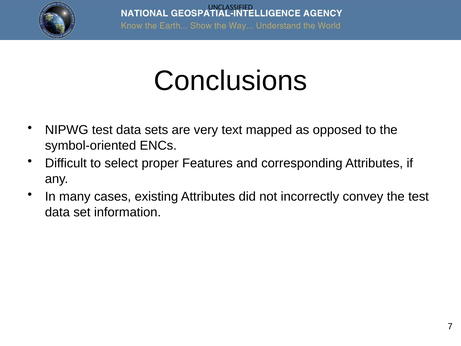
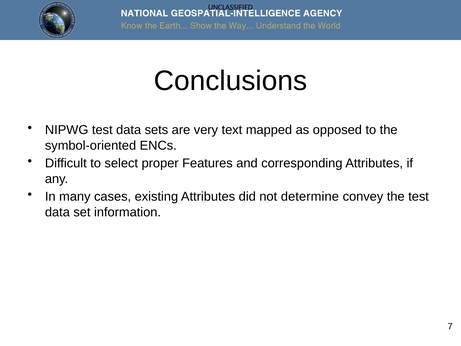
incorrectly: incorrectly -> determine
